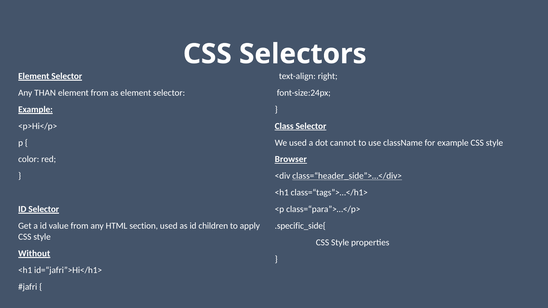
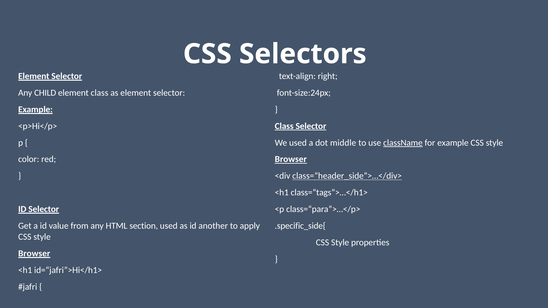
THAN: THAN -> CHILD
element from: from -> class
cannot: cannot -> middle
className underline: none -> present
children: children -> another
Without at (34, 254): Without -> Browser
